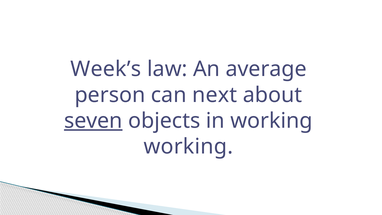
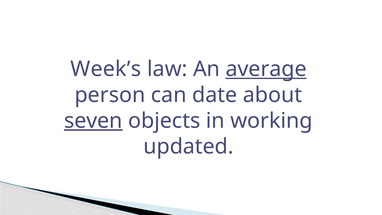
average underline: none -> present
next: next -> date
working at (188, 146): working -> updated
